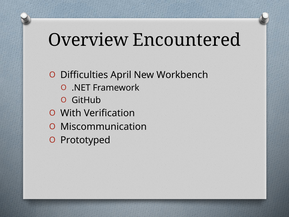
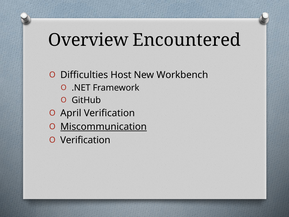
April: April -> Host
With: With -> April
Miscommunication underline: none -> present
Prototyped at (85, 140): Prototyped -> Verification
